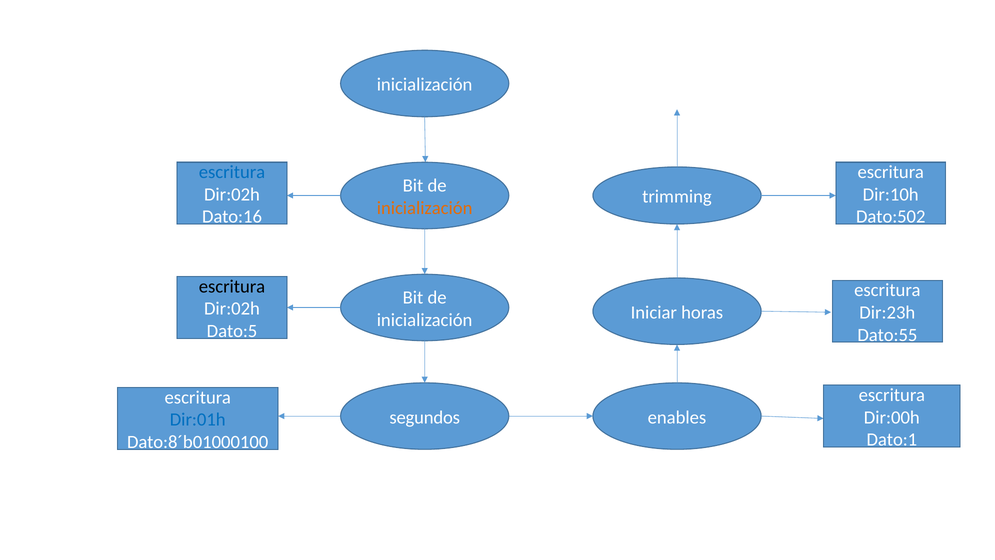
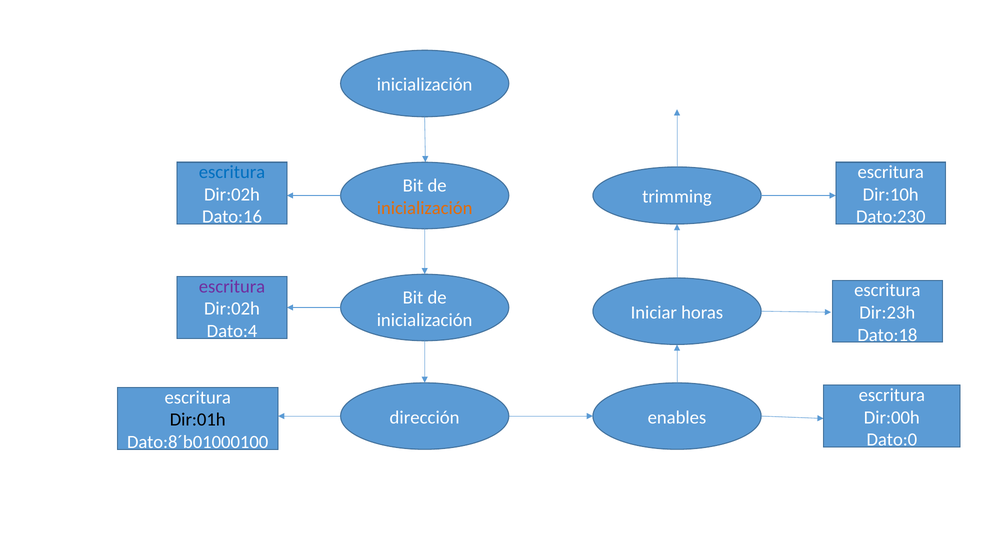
Dato:502: Dato:502 -> Dato:230
escritura at (232, 286) colour: black -> purple
Dato:5: Dato:5 -> Dato:4
Dato:55: Dato:55 -> Dato:18
segundos: segundos -> dirección
Dir:01h colour: blue -> black
Dato:1: Dato:1 -> Dato:0
